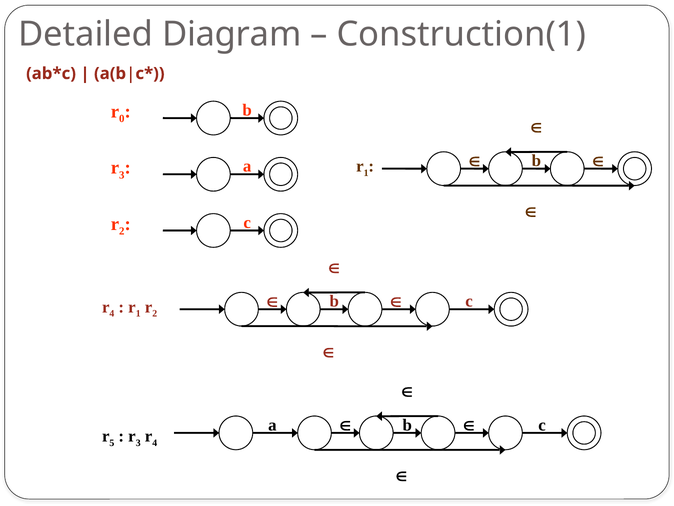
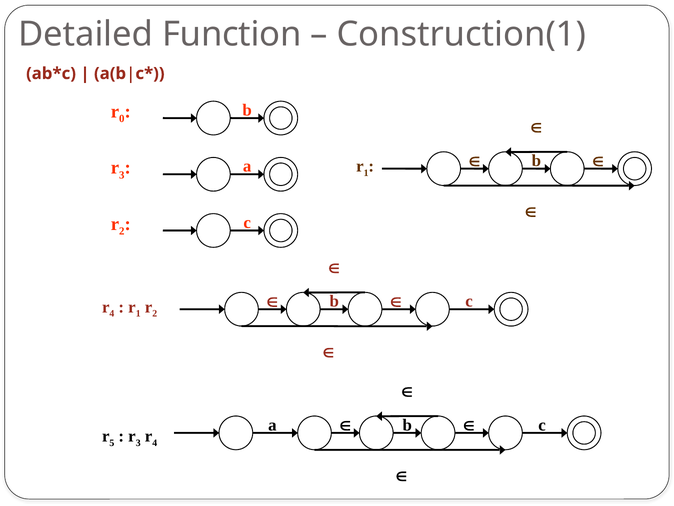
Diagram: Diagram -> Function
